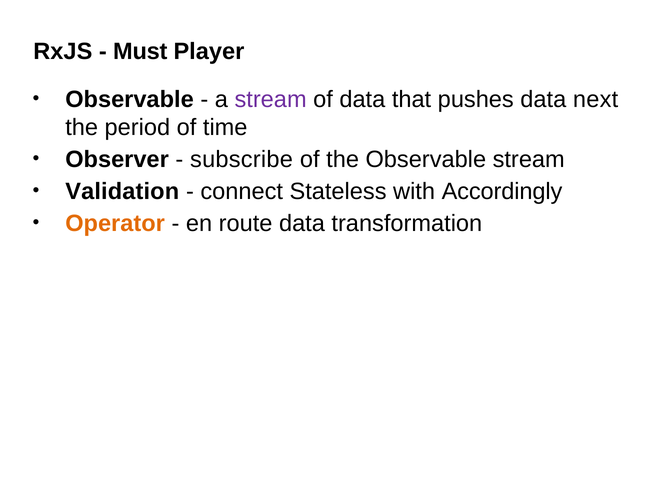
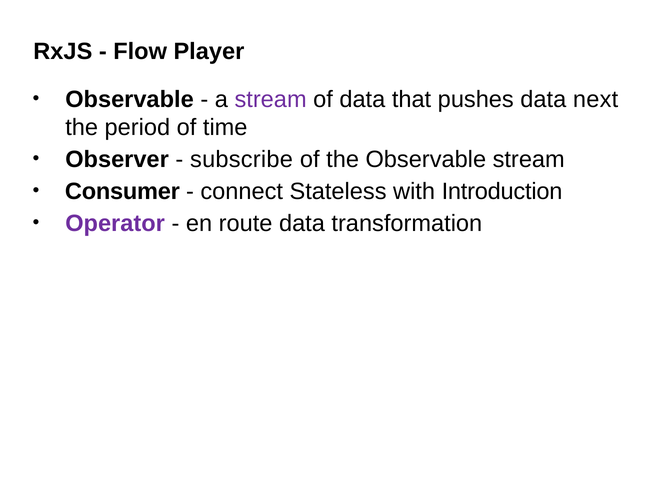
Must: Must -> Flow
Validation: Validation -> Consumer
Accordingly: Accordingly -> Introduction
Operator colour: orange -> purple
